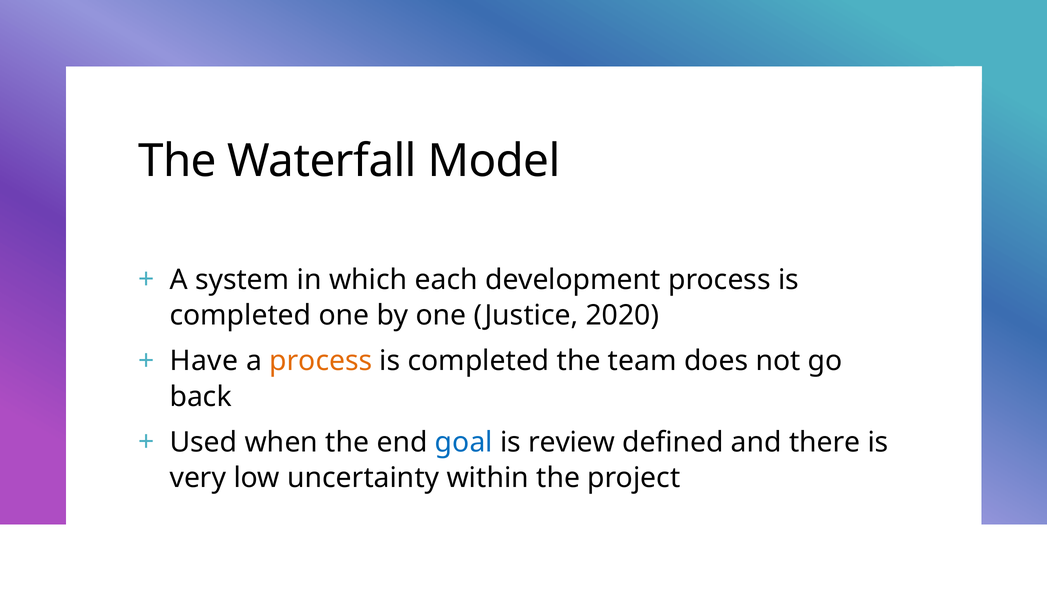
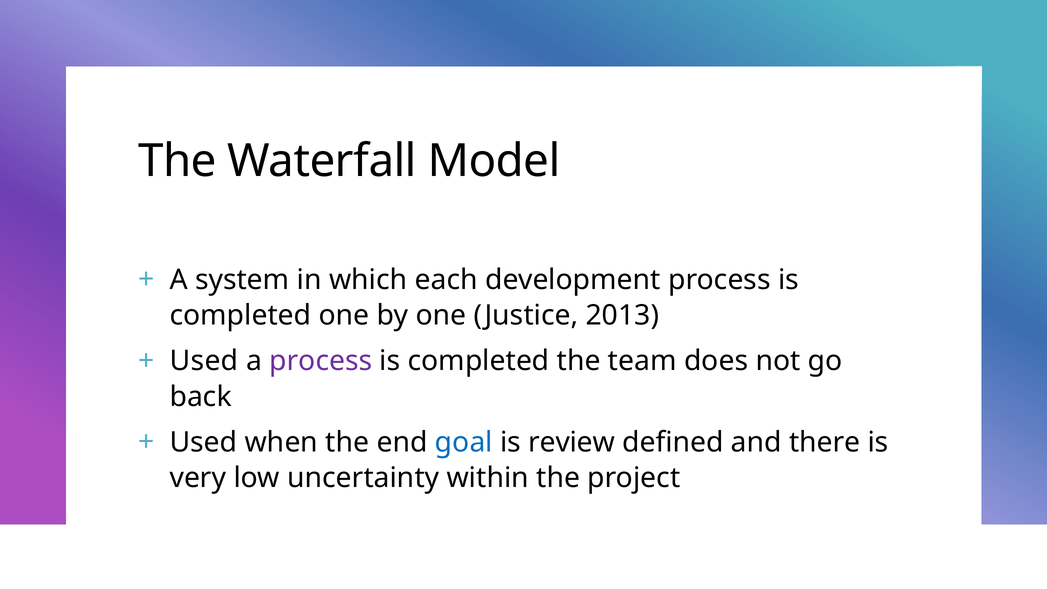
2020: 2020 -> 2013
Have at (204, 361): Have -> Used
process at (321, 361) colour: orange -> purple
